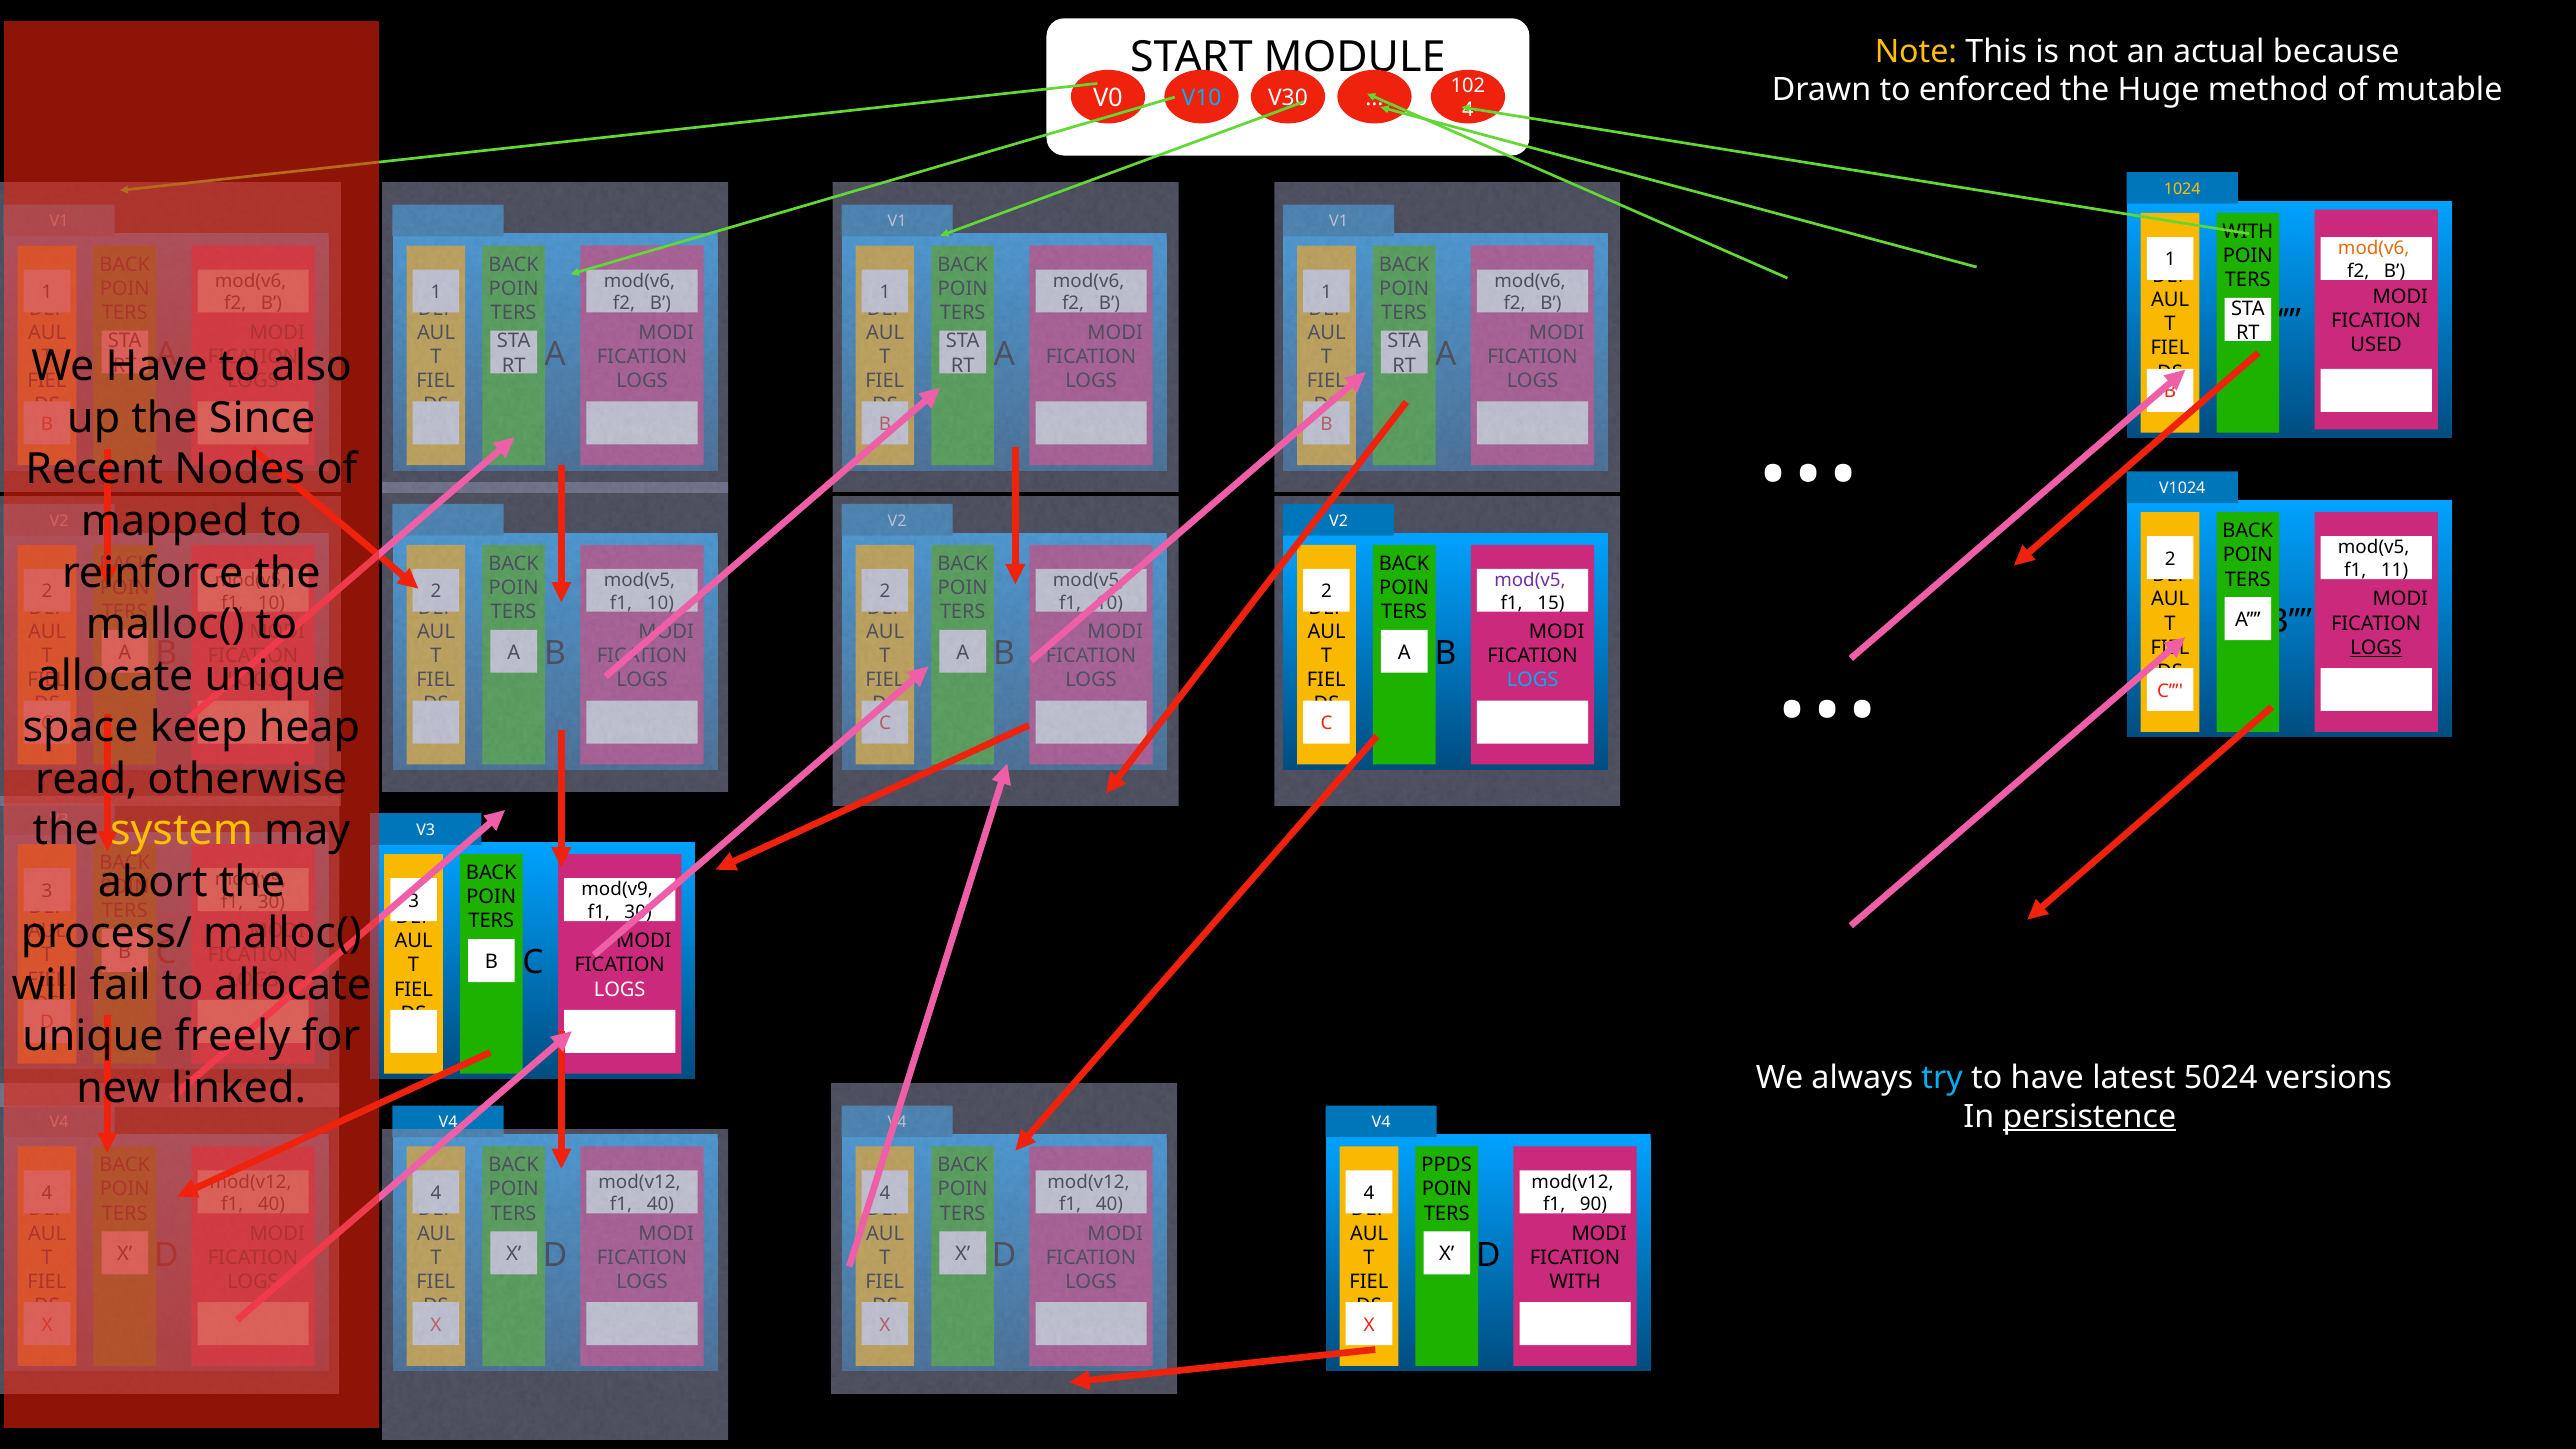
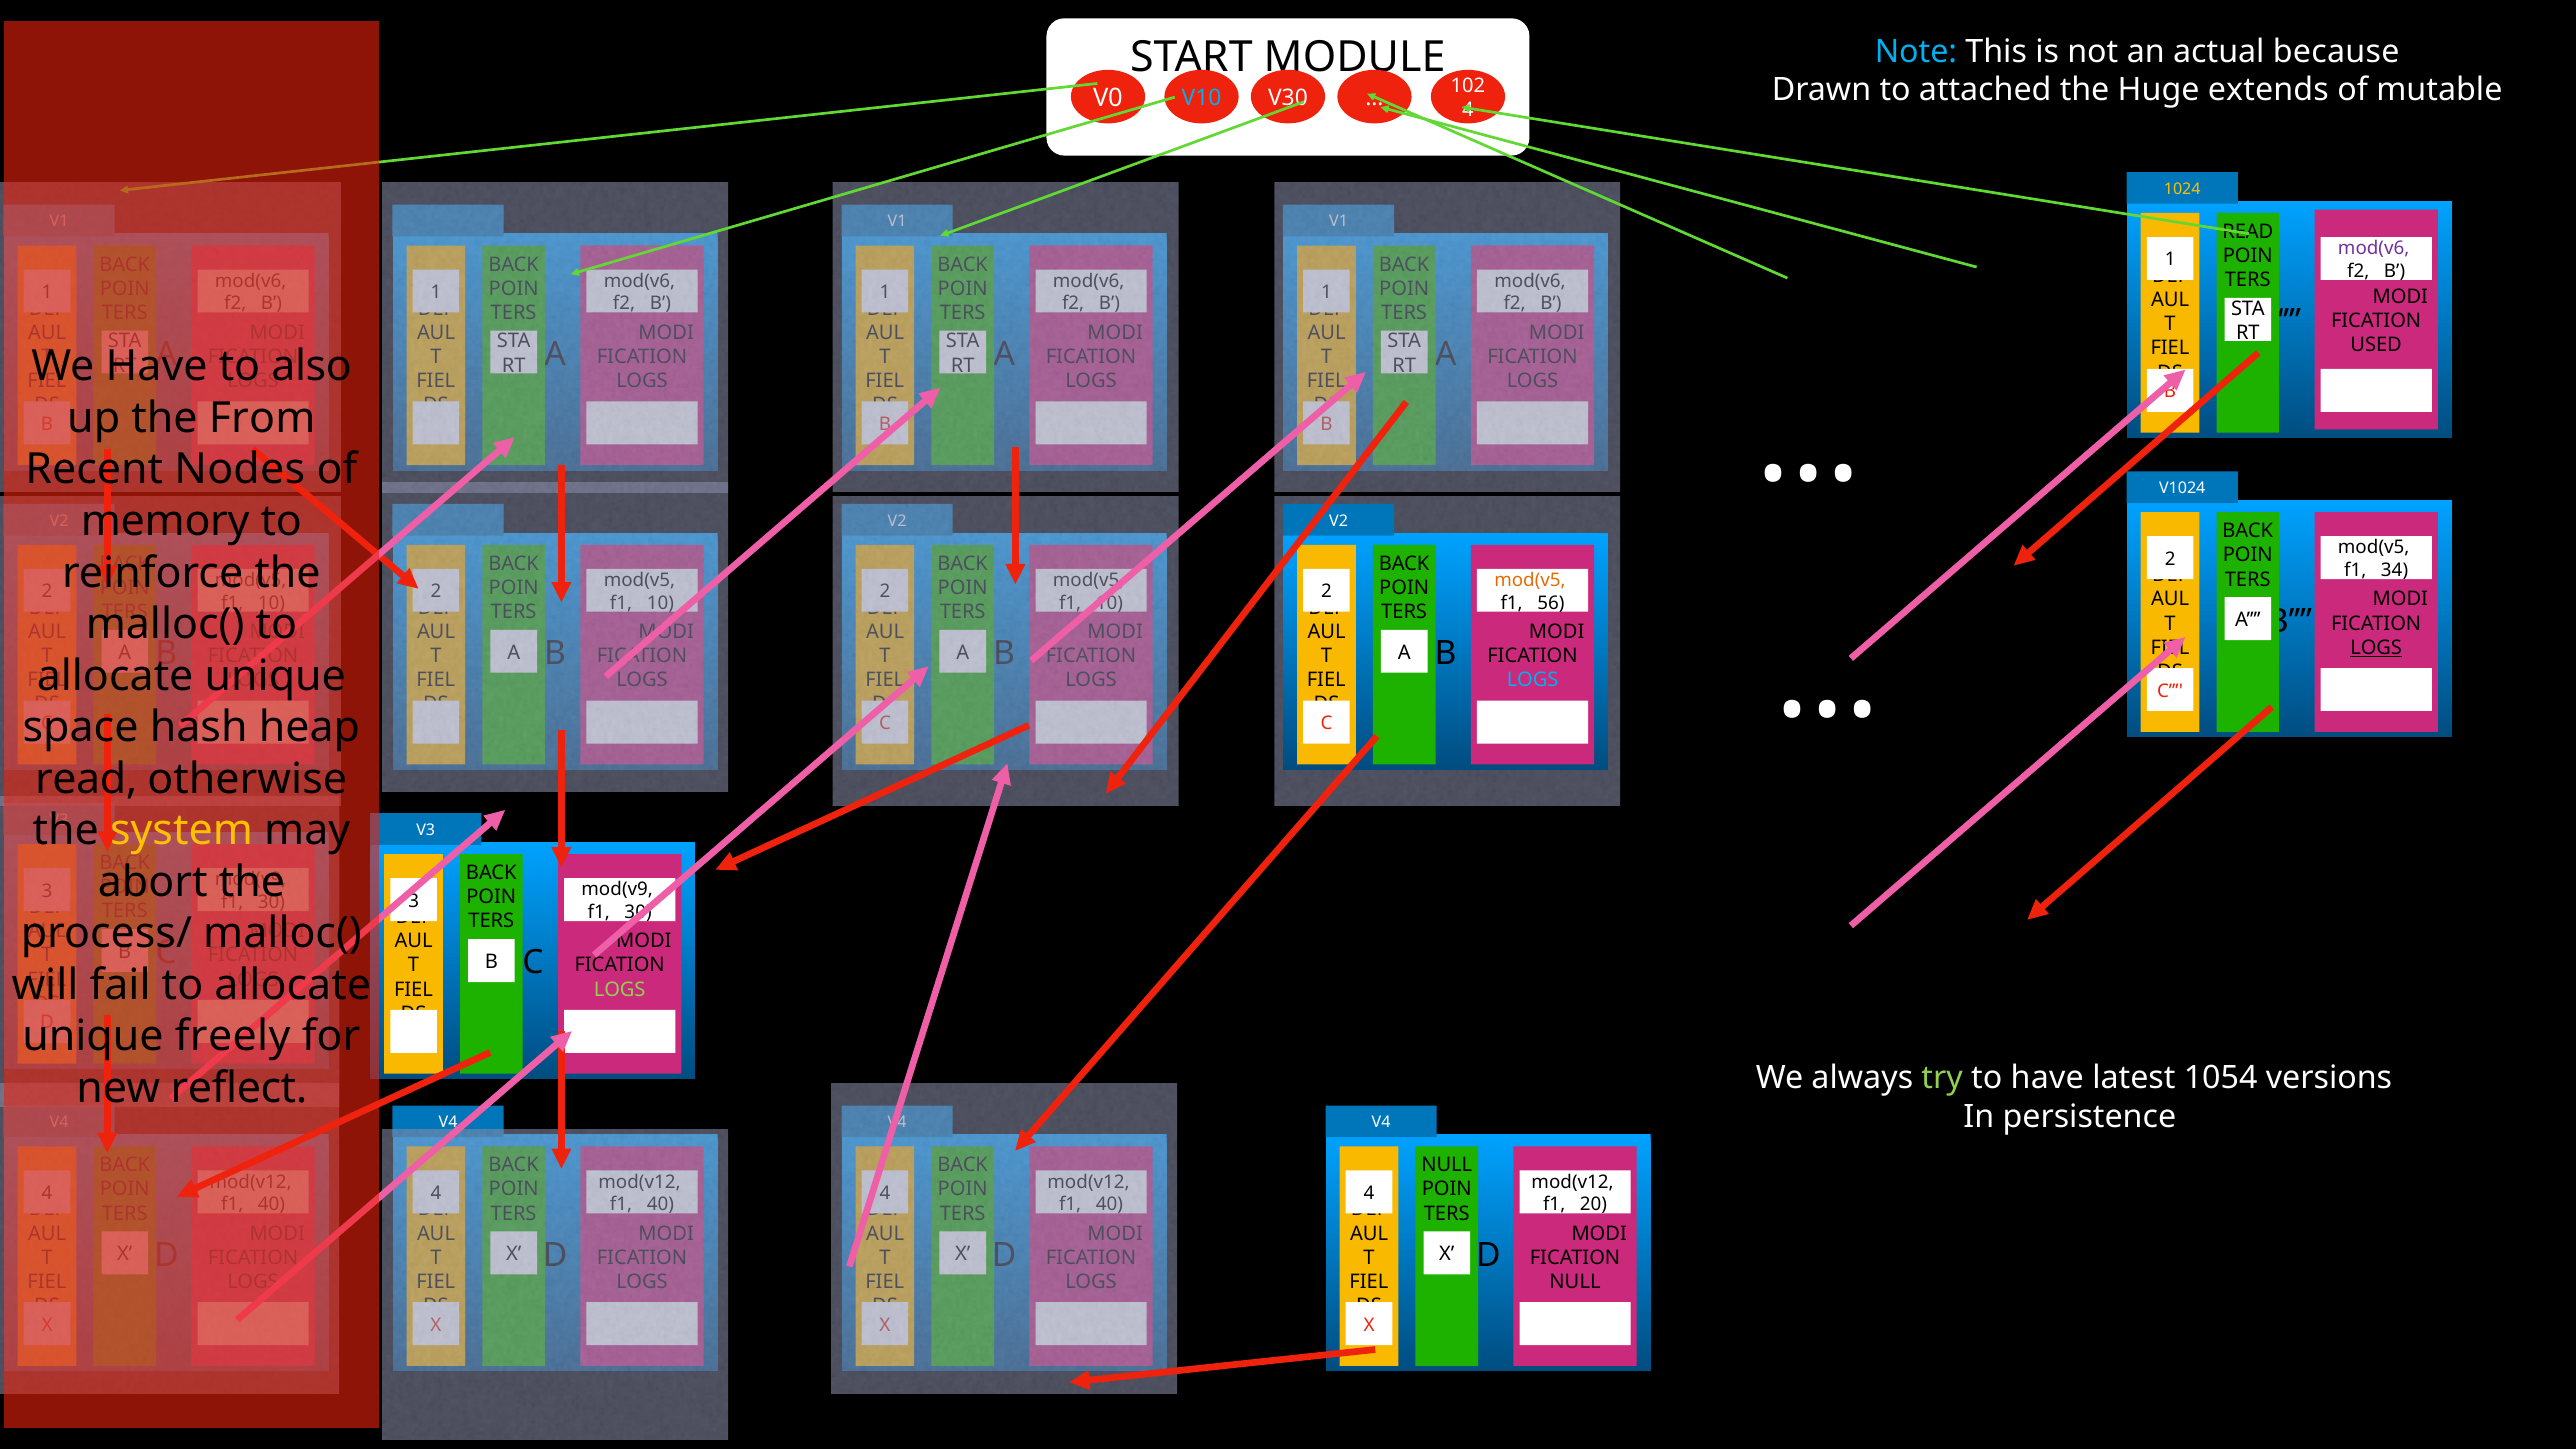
Note colour: yellow -> light blue
enforced: enforced -> attached
method: method -> extends
WITH at (2248, 232): WITH -> READ
mod(v6 at (2374, 249) colour: orange -> purple
Since: Since -> From
mapped: mapped -> memory
11: 11 -> 34
mod(v5 at (1530, 580) colour: purple -> orange
15: 15 -> 56
keep: keep -> hash
LOGS at (620, 989) colour: white -> light green
linked: linked -> reflect
try colour: light blue -> light green
5024: 5024 -> 1054
persistence underline: present -> none
PPDS at (1447, 1165): PPDS -> NULL
90: 90 -> 20
WITH at (1575, 1282): WITH -> NULL
